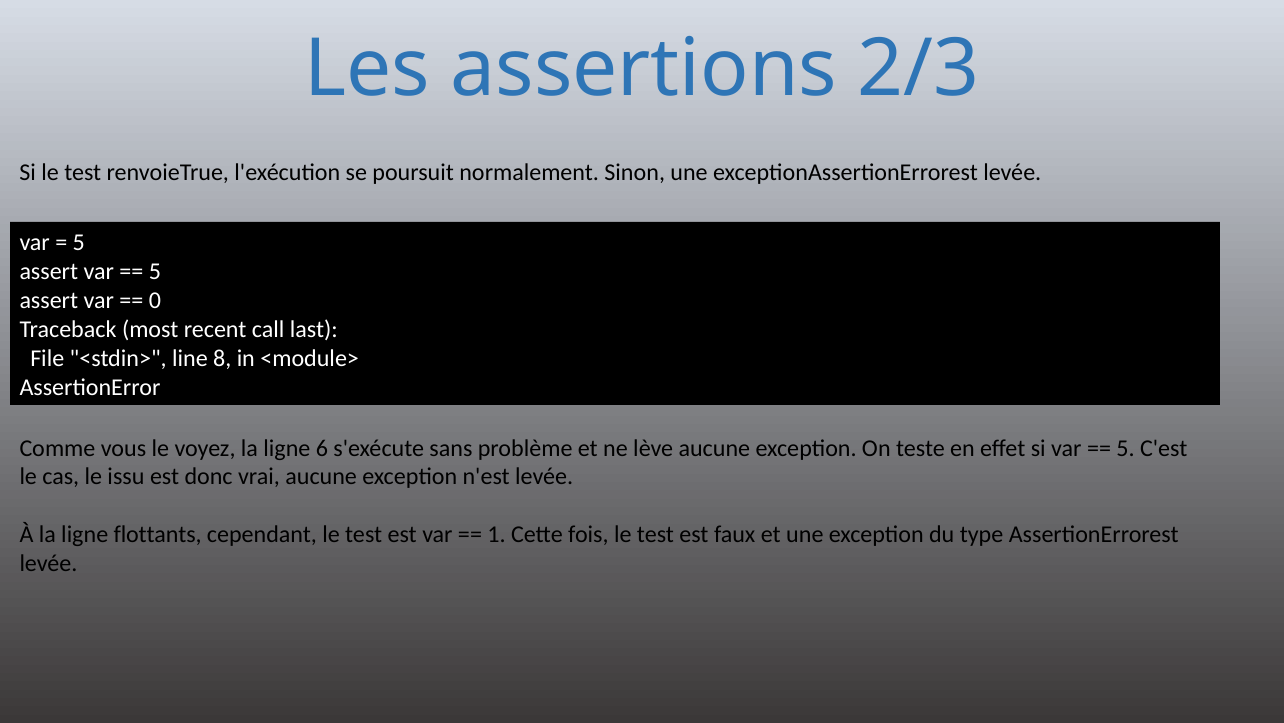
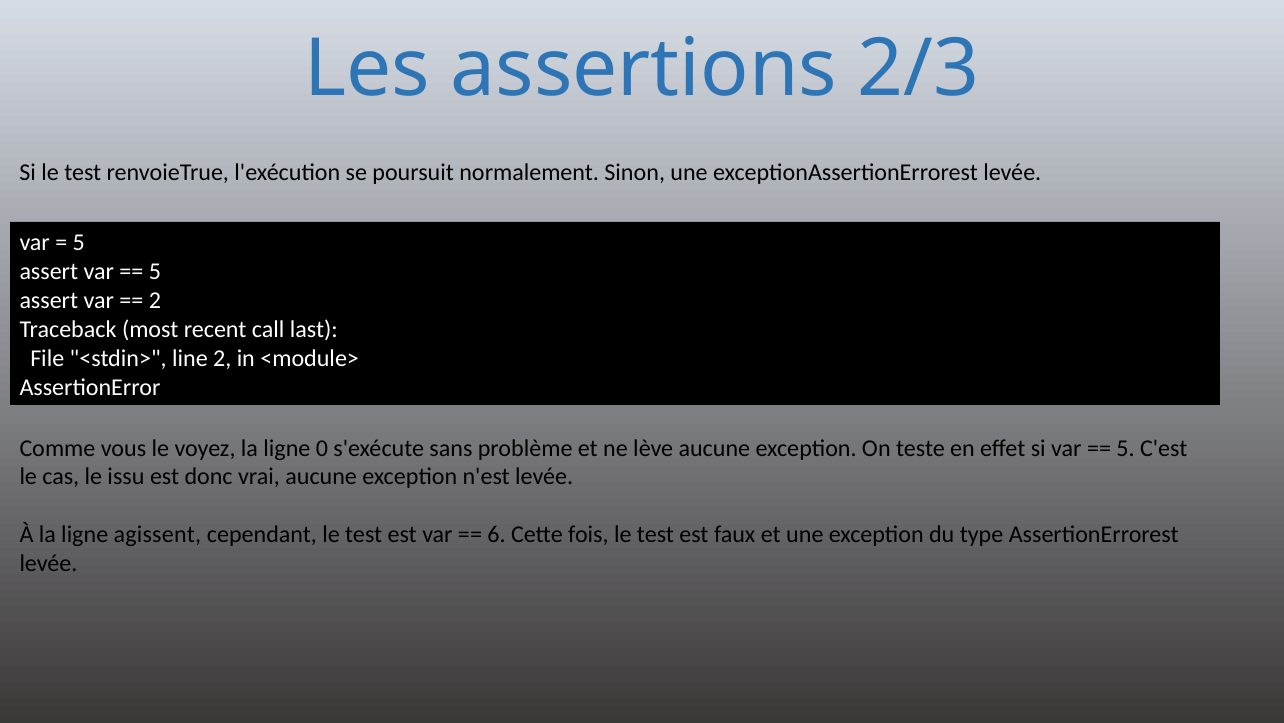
0 at (155, 300): 0 -> 2
line 8: 8 -> 2
6: 6 -> 0
flottants: flottants -> agissent
1: 1 -> 6
